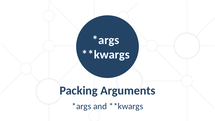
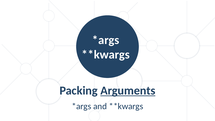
Arguments underline: none -> present
